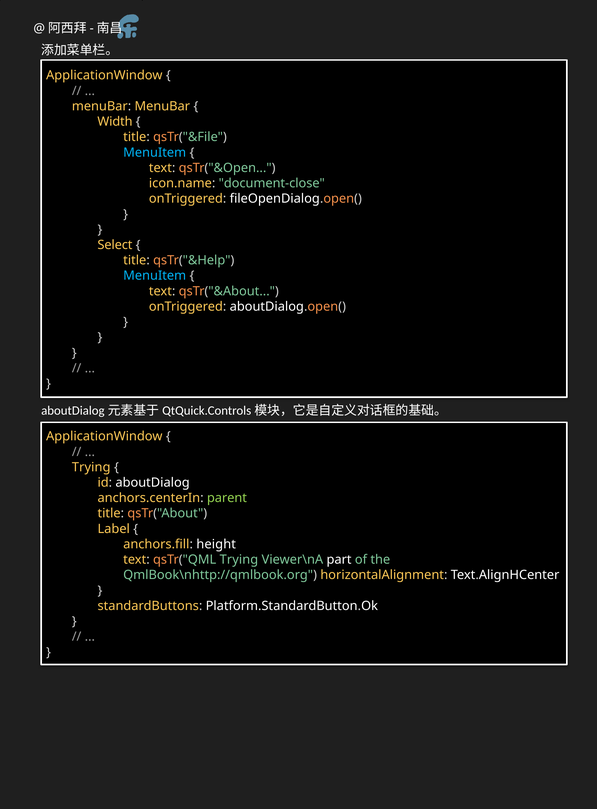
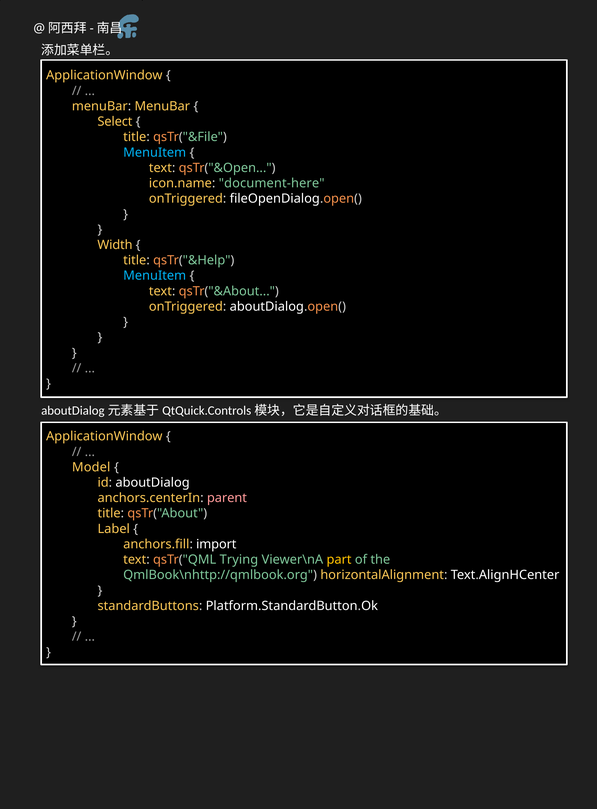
Width: Width -> Select
document-close: document-close -> document-here
Select: Select -> Width
Trying at (91, 467): Trying -> Model
parent colour: light green -> pink
height: height -> import
part colour: white -> yellow
